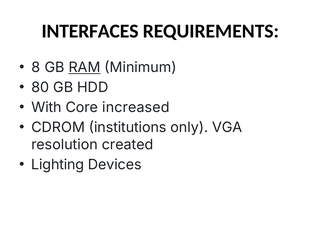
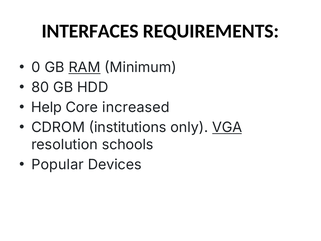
8: 8 -> 0
With: With -> Help
VGA underline: none -> present
created: created -> schools
Lighting: Lighting -> Popular
